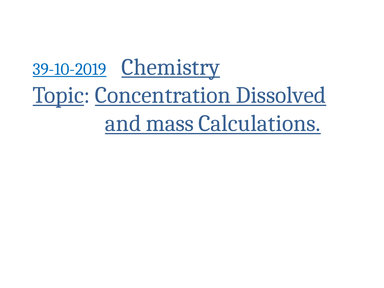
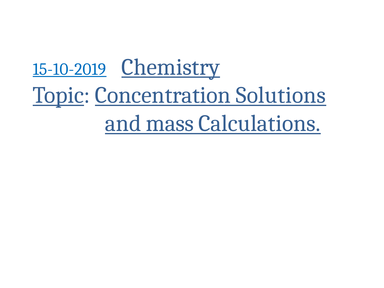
39-10-2019: 39-10-2019 -> 15-10-2019
Dissolved: Dissolved -> Solutions
